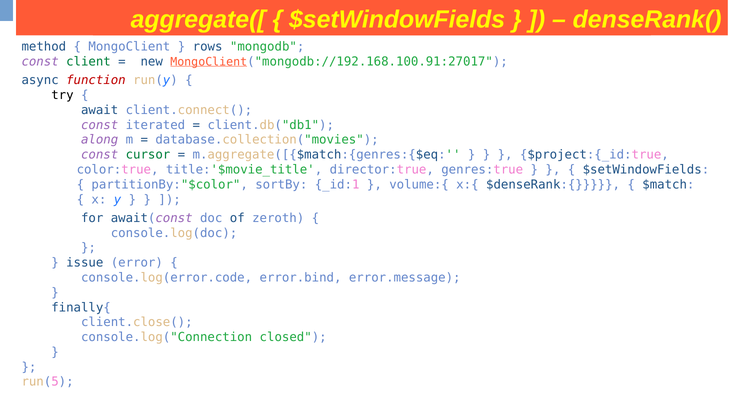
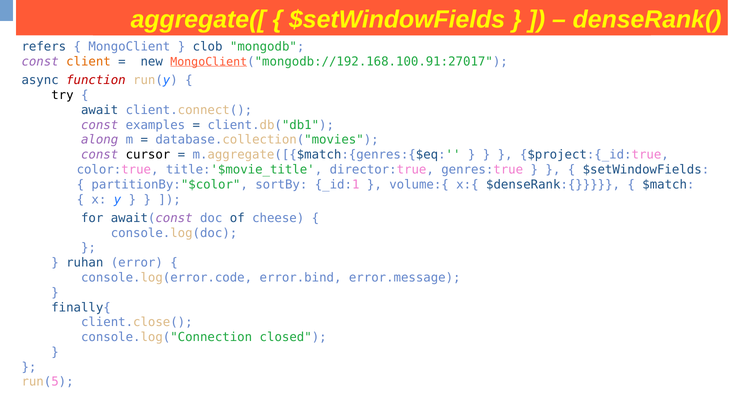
method: method -> refers
rows: rows -> clob
client colour: green -> orange
iterated: iterated -> examples
cursor colour: green -> black
zeroth: zeroth -> cheese
issue: issue -> ruhan
